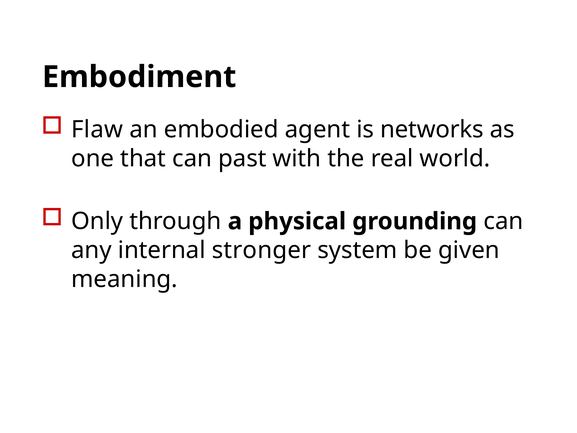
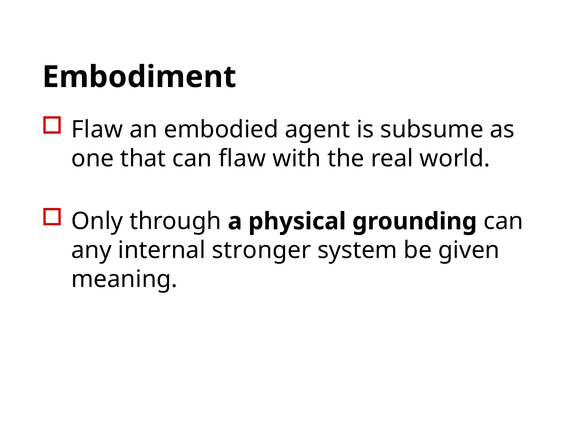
networks: networks -> subsume
can past: past -> flaw
